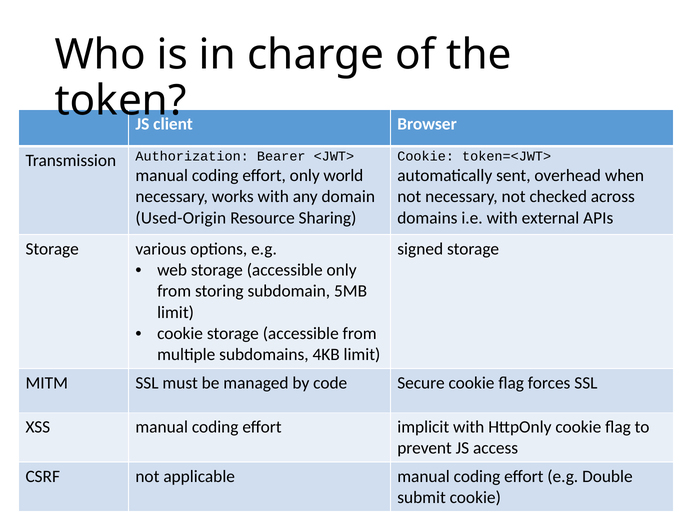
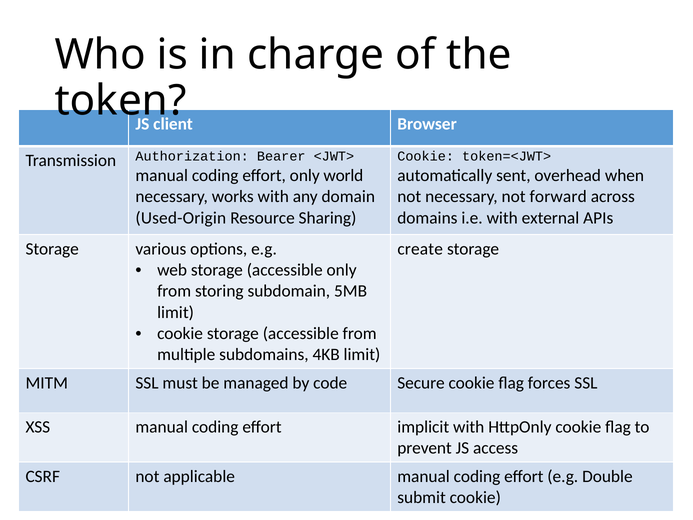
checked: checked -> forward
signed: signed -> create
